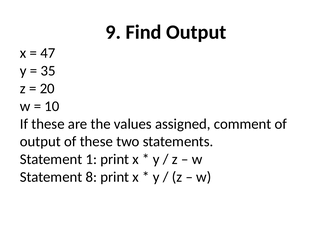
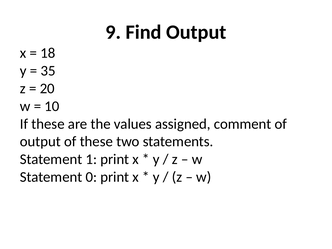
47: 47 -> 18
8: 8 -> 0
